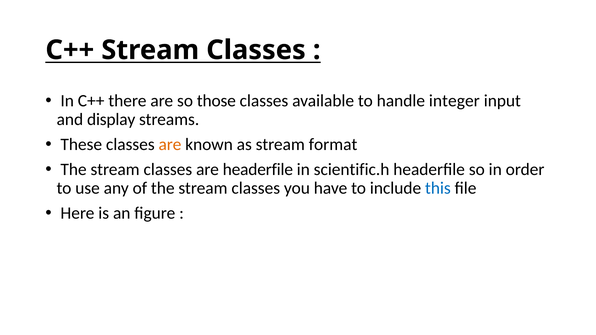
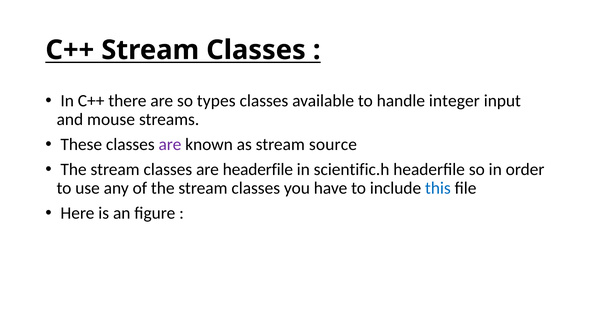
those: those -> types
display: display -> mouse
are at (170, 145) colour: orange -> purple
format: format -> source
